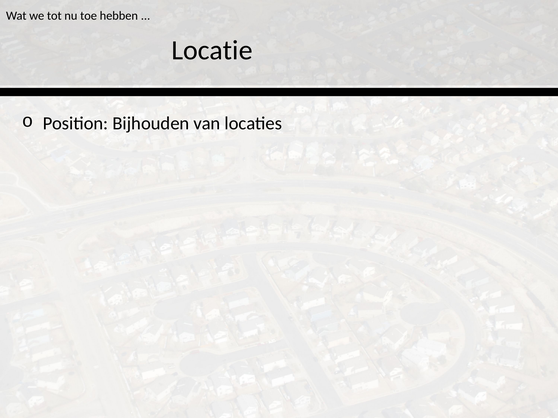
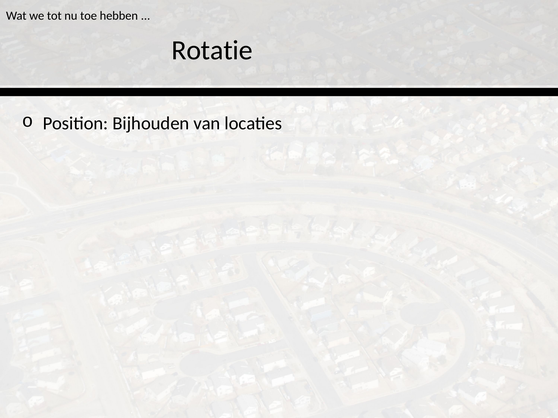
Locatie: Locatie -> Rotatie
